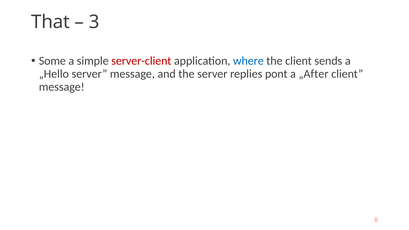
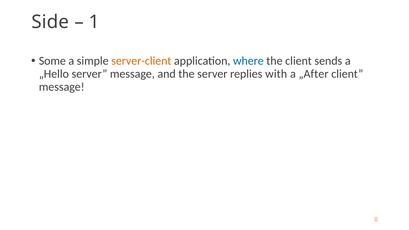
That: That -> Side
3: 3 -> 1
server-client colour: red -> orange
pont: pont -> with
